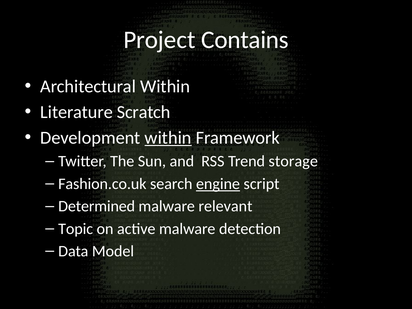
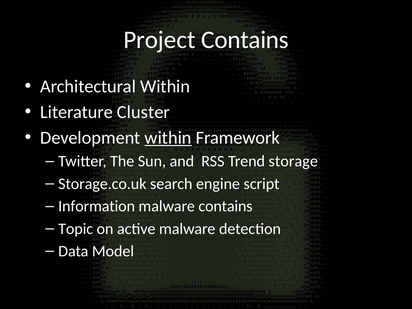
Scratch: Scratch -> Cluster
Fashion.co.uk: Fashion.co.uk -> Storage.co.uk
engine underline: present -> none
Determined: Determined -> Information
malware relevant: relevant -> contains
